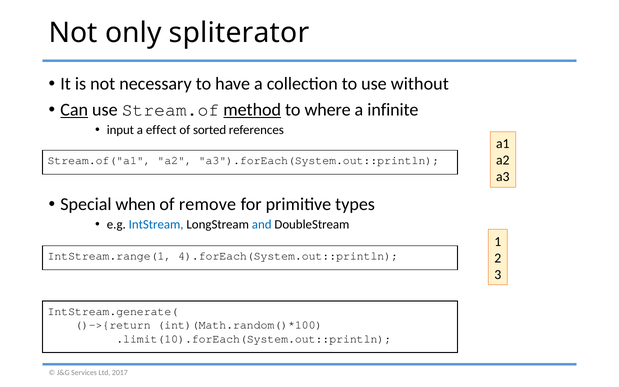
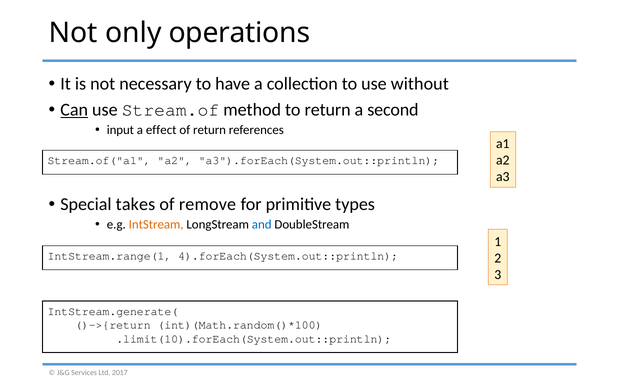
spliterator: spliterator -> operations
method underline: present -> none
to where: where -> return
infinite: infinite -> second
of sorted: sorted -> return
when: when -> takes
IntStream colour: blue -> orange
